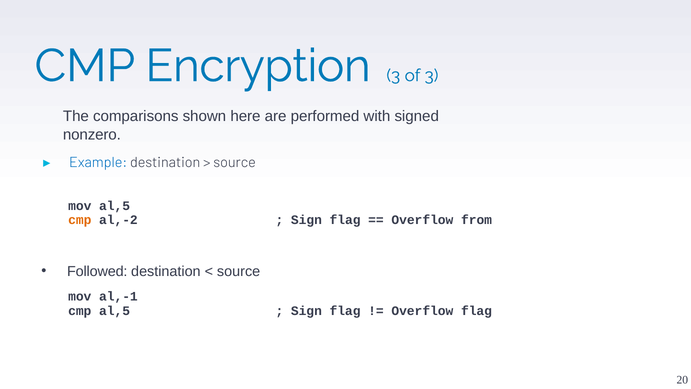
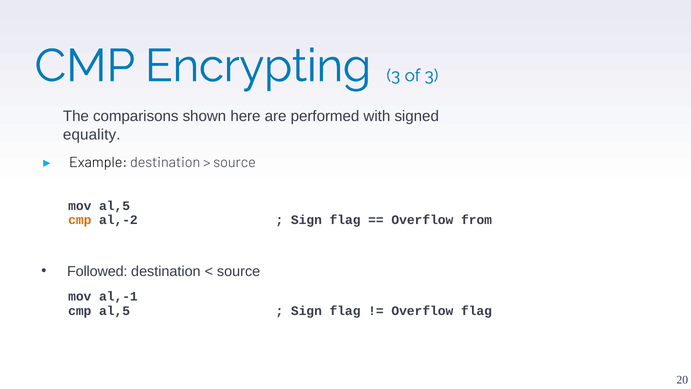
Encryption: Encryption -> Encrypting
nonzero: nonzero -> equality
Example colour: blue -> black
